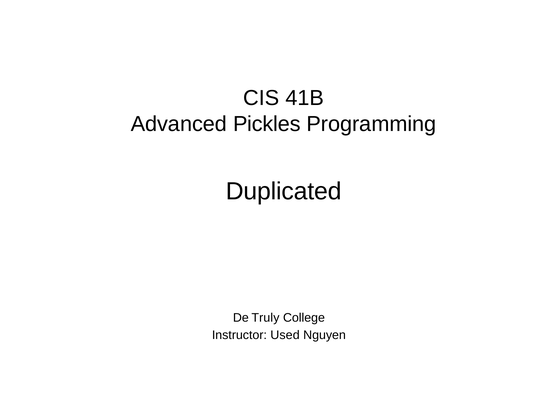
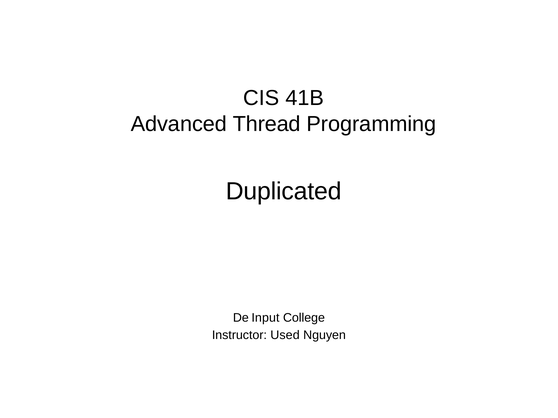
Pickles: Pickles -> Thread
Truly: Truly -> Input
